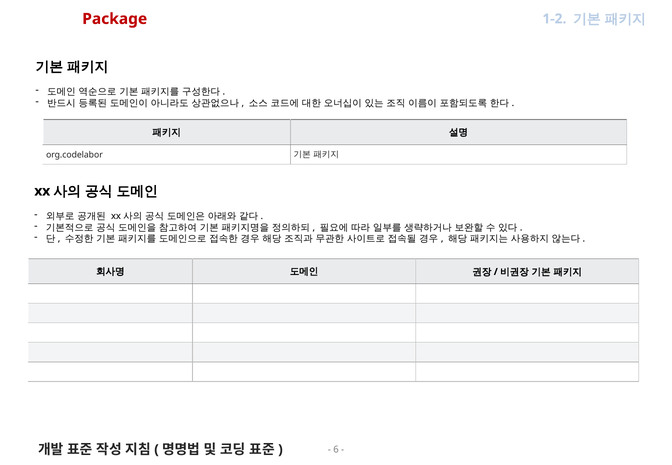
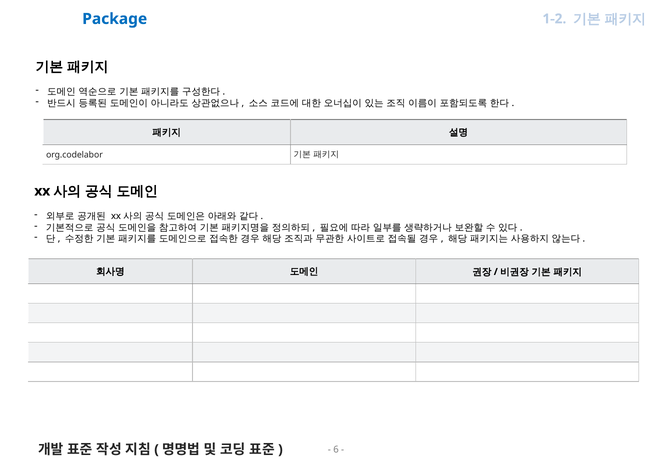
Package colour: red -> blue
